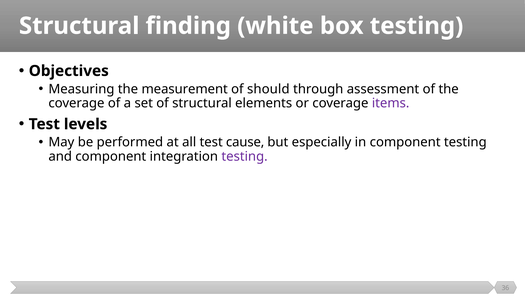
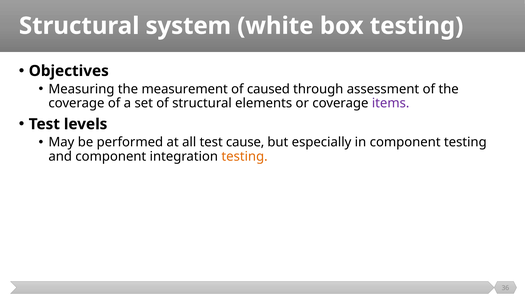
finding: finding -> system
should: should -> caused
testing at (245, 156) colour: purple -> orange
